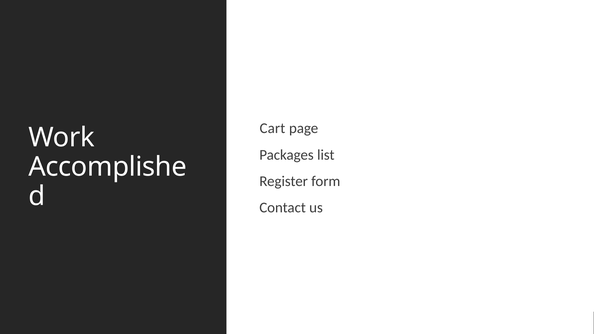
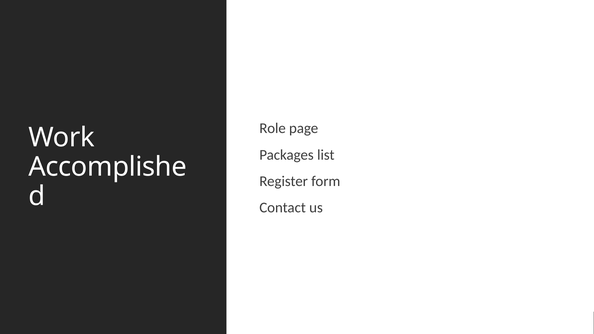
Cart: Cart -> Role
